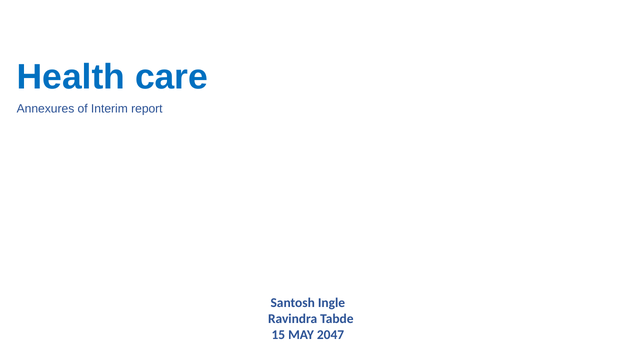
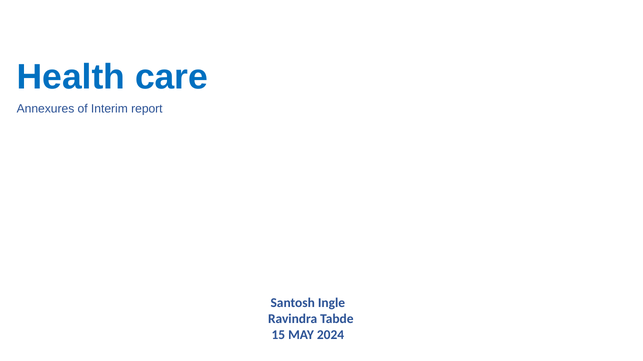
2047: 2047 -> 2024
